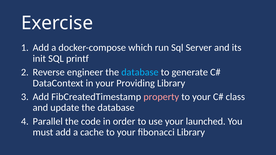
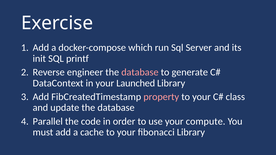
database at (140, 72) colour: light blue -> pink
Providing: Providing -> Launched
launched: launched -> compute
